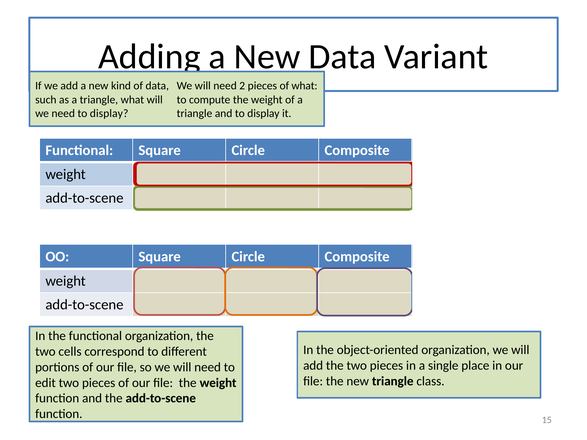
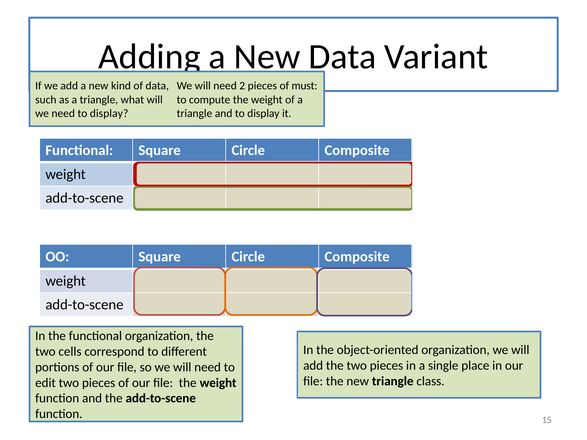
of what: what -> must
